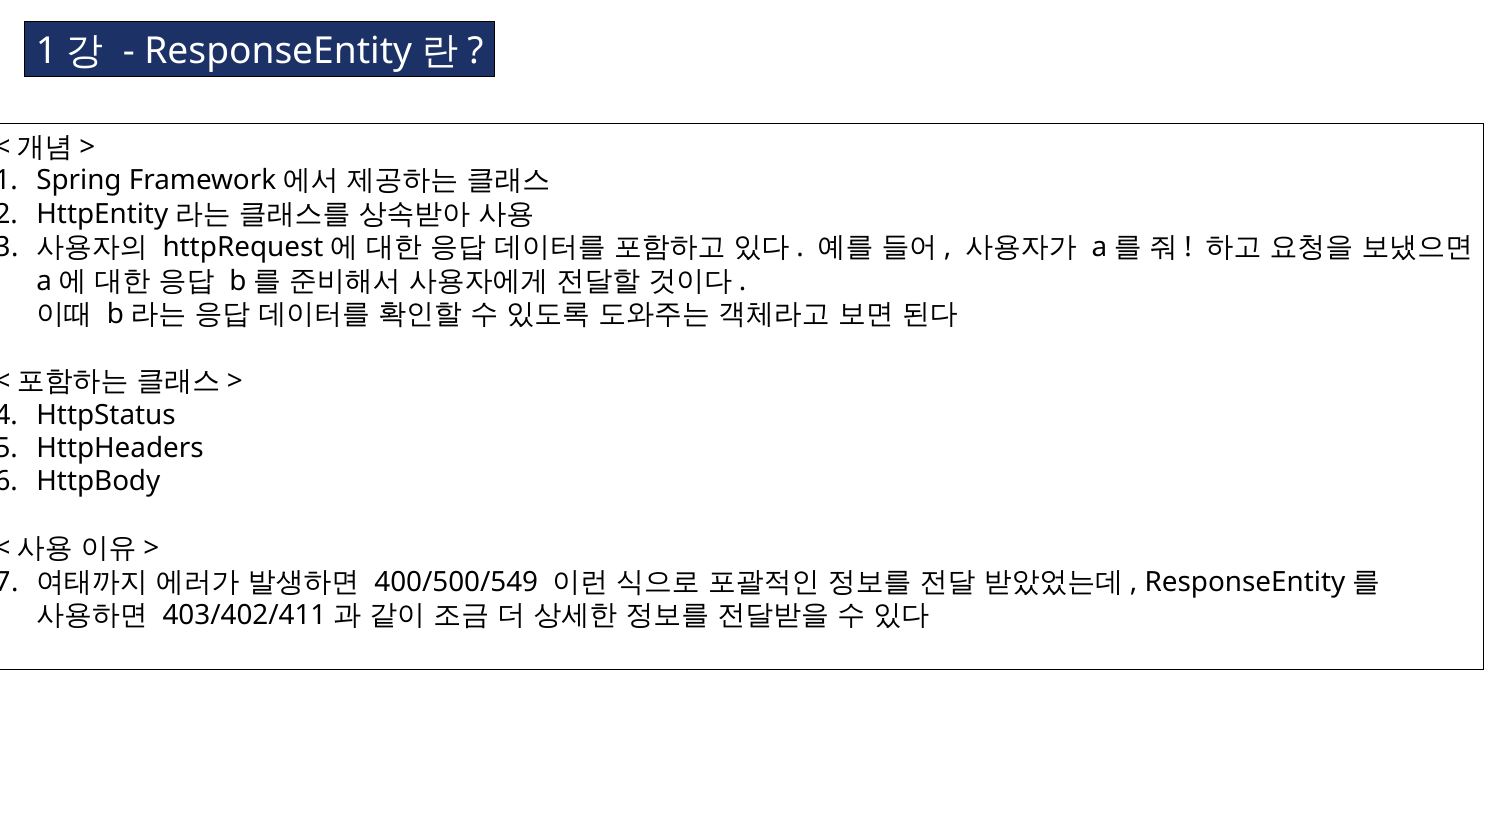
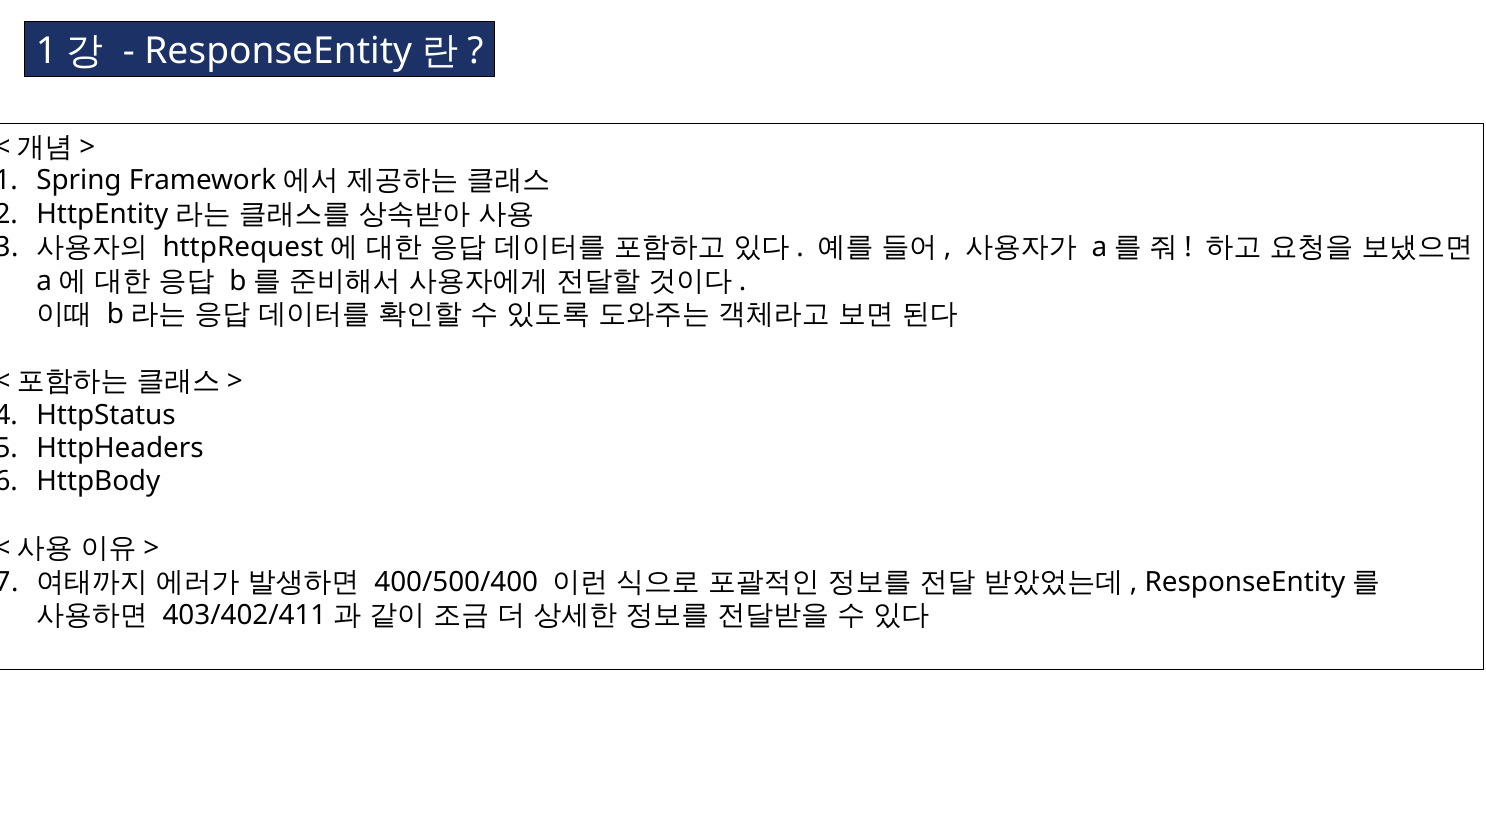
400/500/549: 400/500/549 -> 400/500/400
